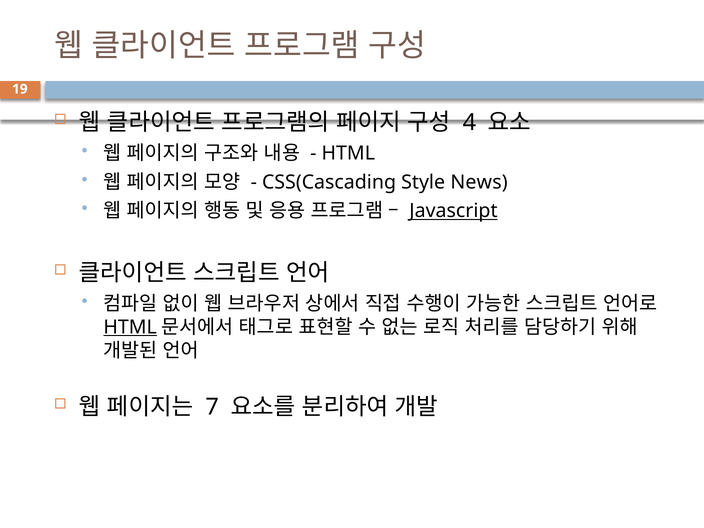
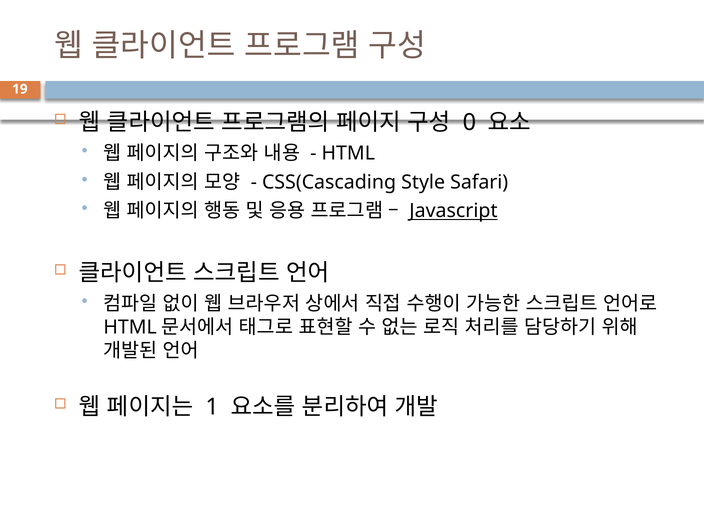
4: 4 -> 0
News: News -> Safari
HTML at (130, 327) underline: present -> none
7: 7 -> 1
